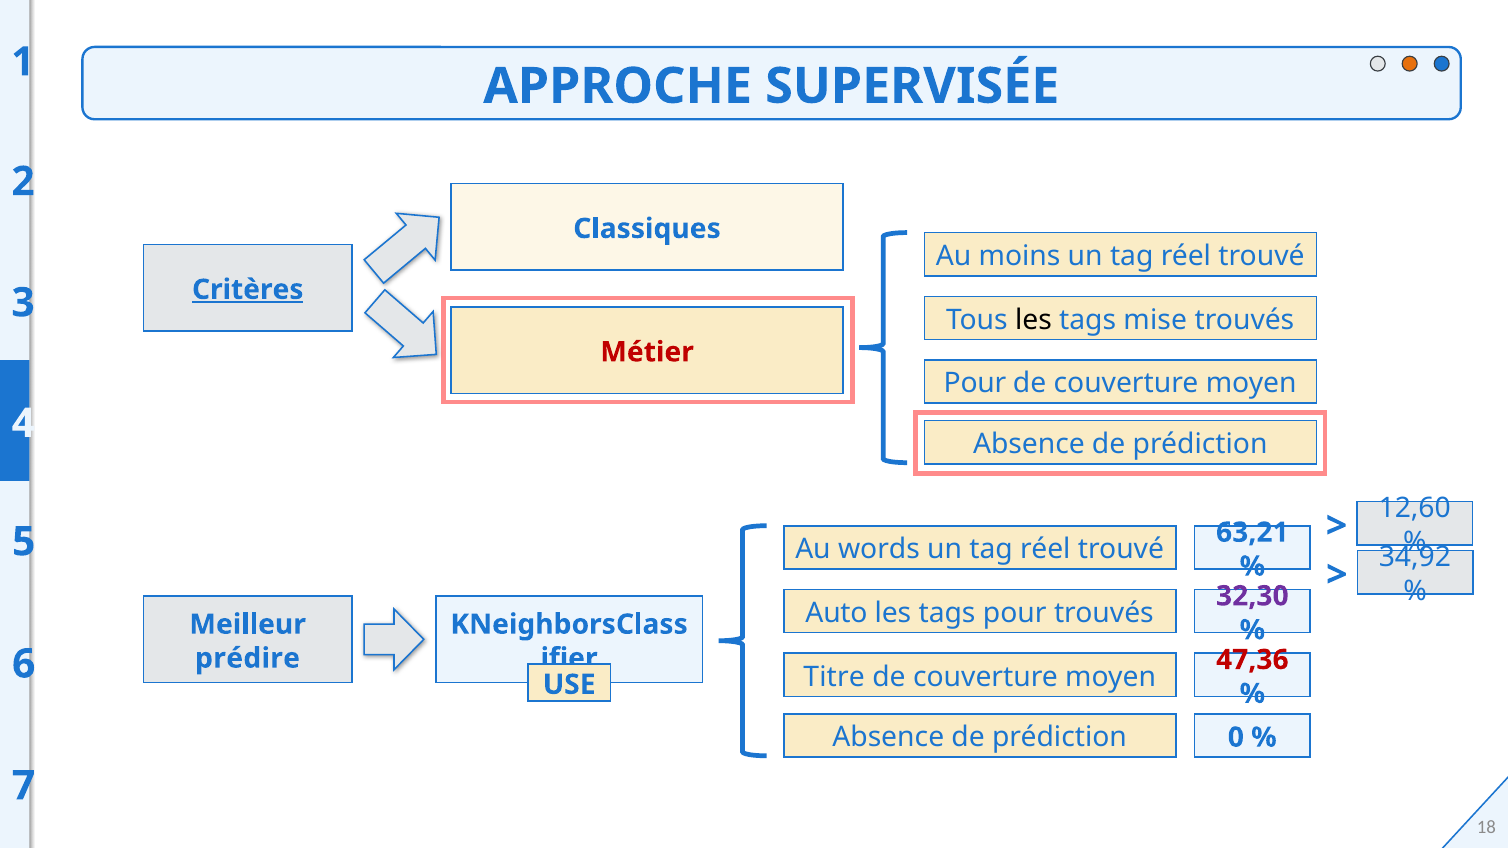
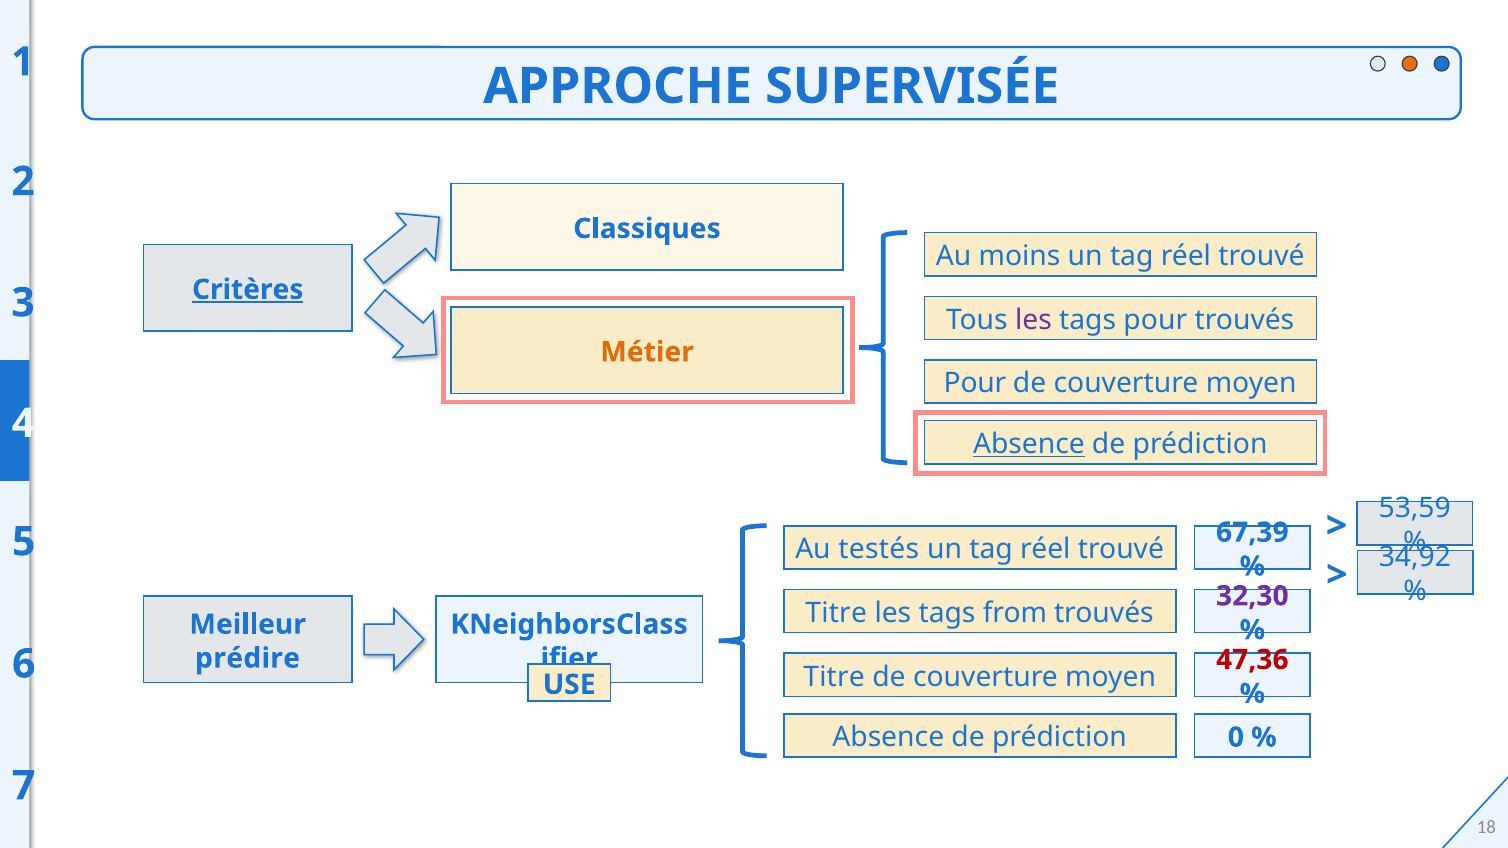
les at (1033, 320) colour: black -> purple
tags mise: mise -> pour
Métier colour: red -> orange
Absence at (1029, 444) underline: none -> present
12,60: 12,60 -> 53,59
63,21: 63,21 -> 67,39
words: words -> testés
Auto at (836, 613): Auto -> Titre
tags pour: pour -> from
